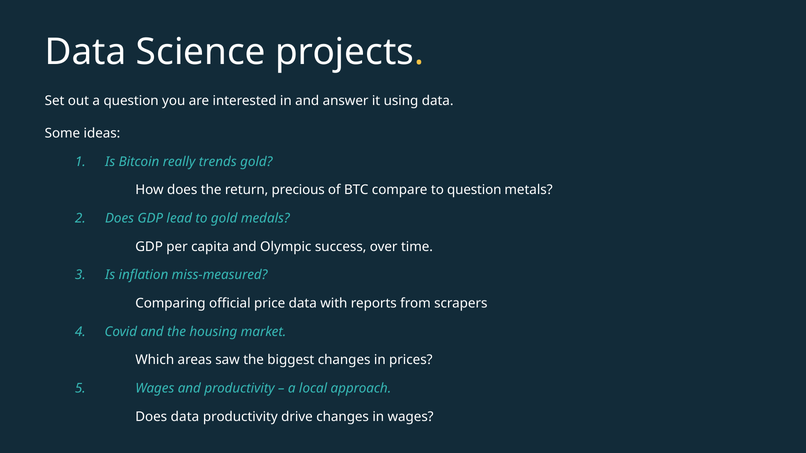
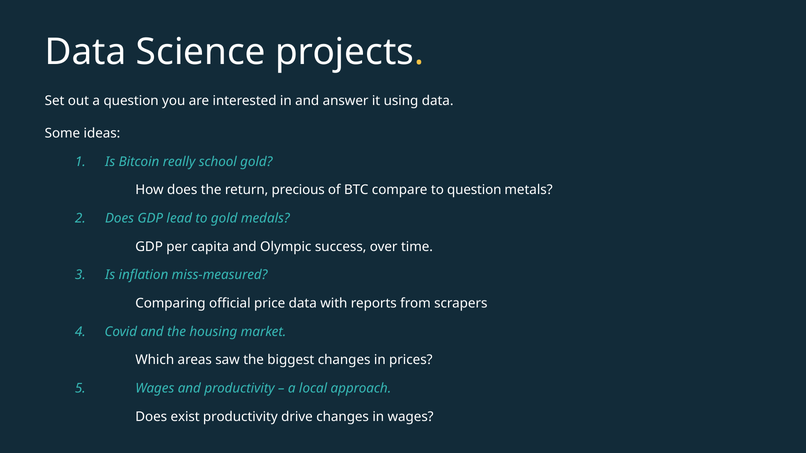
trends: trends -> school
Does data: data -> exist
